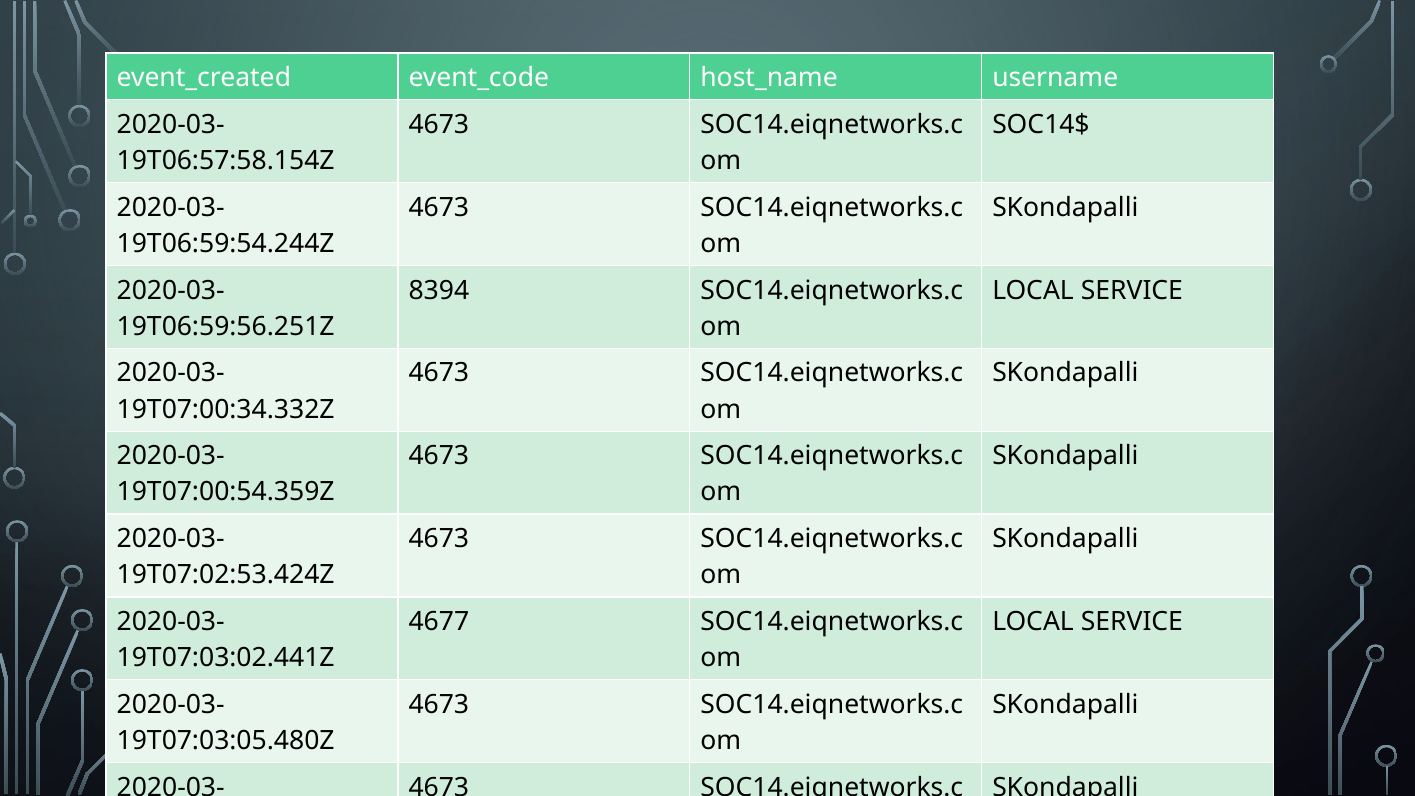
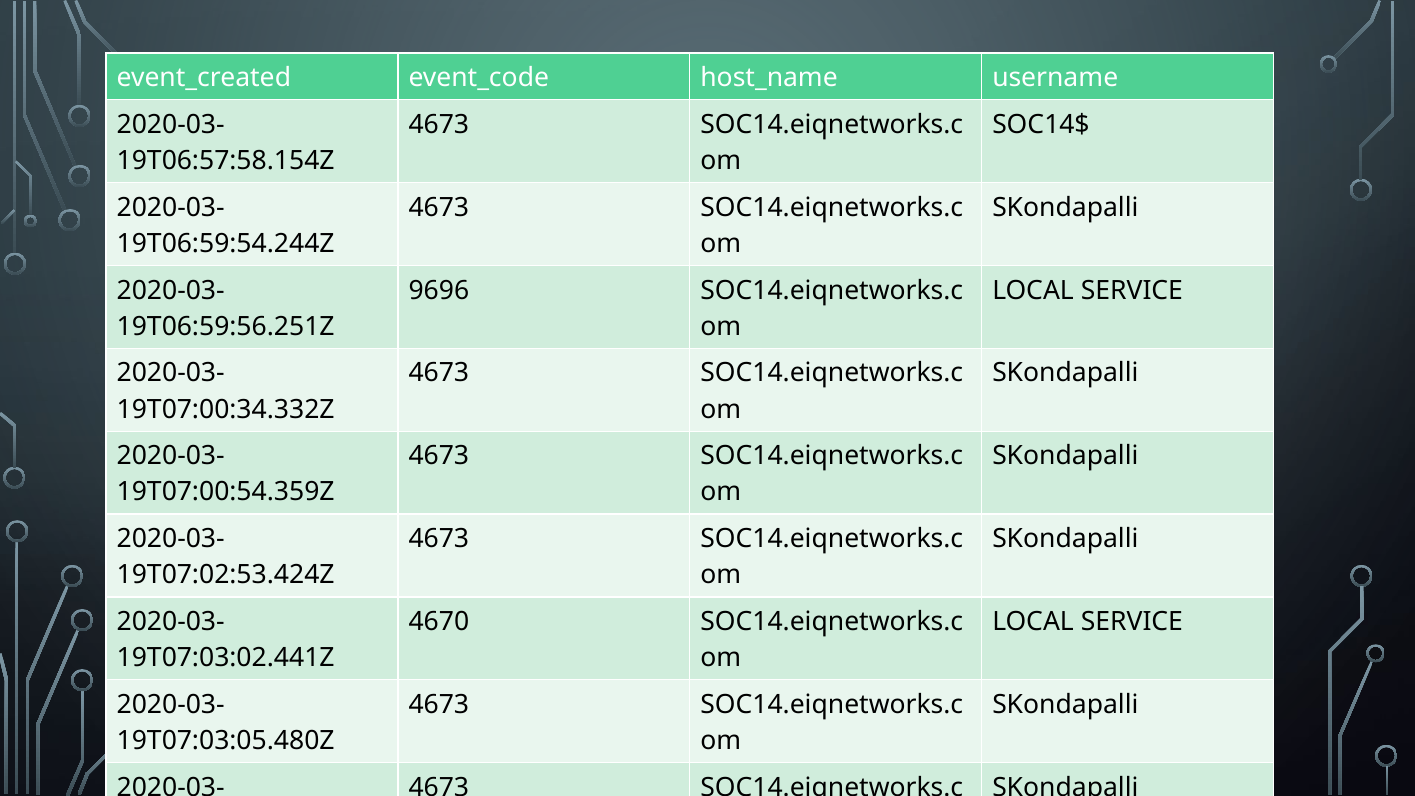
8394: 8394 -> 9696
4677: 4677 -> 4670
